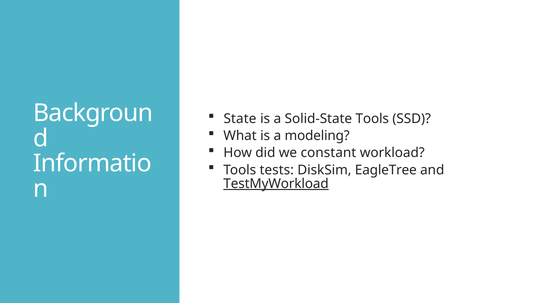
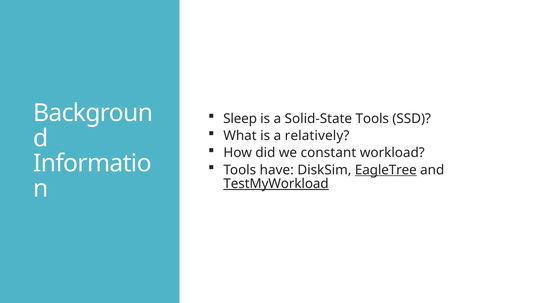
State: State -> Sleep
modeling: modeling -> relatively
tests: tests -> have
EagleTree underline: none -> present
